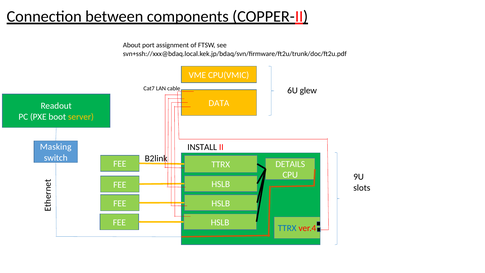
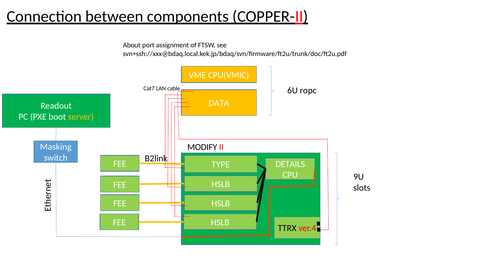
glew: glew -> ropc
INSTALL: INSTALL -> MODIFY
TTRX at (221, 164): TTRX -> TYPE
TTRX at (287, 228) colour: blue -> black
